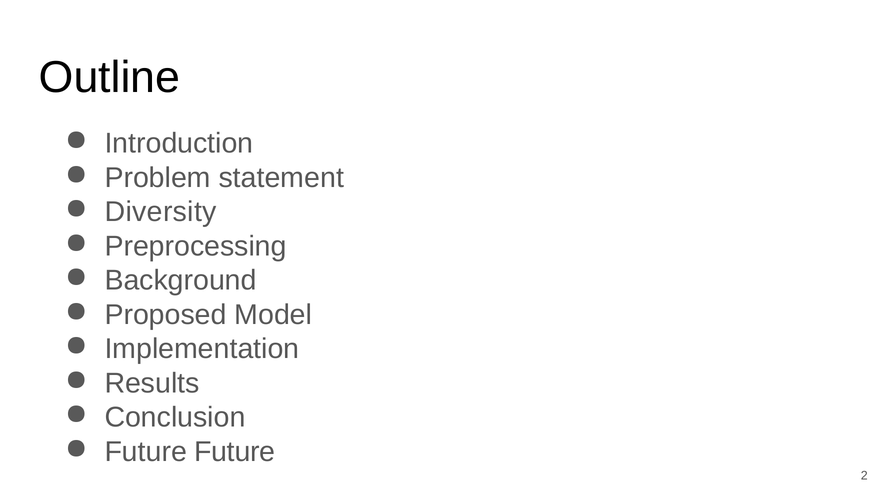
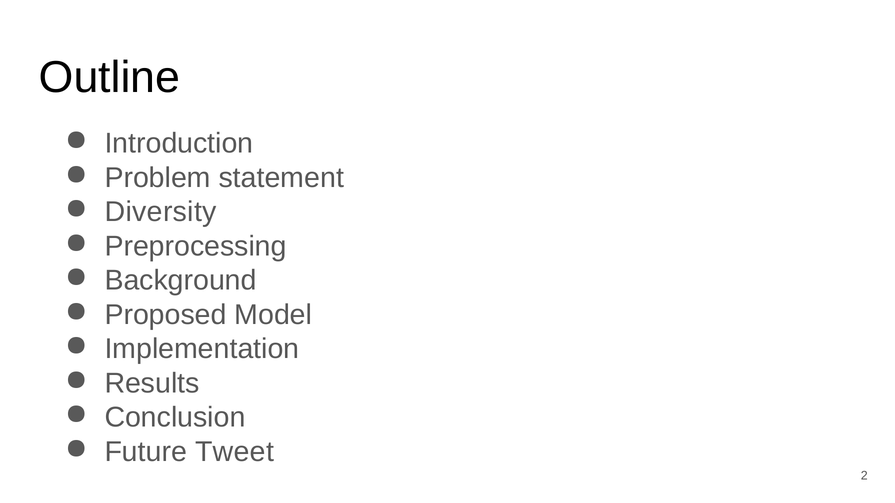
Future Future: Future -> Tweet
